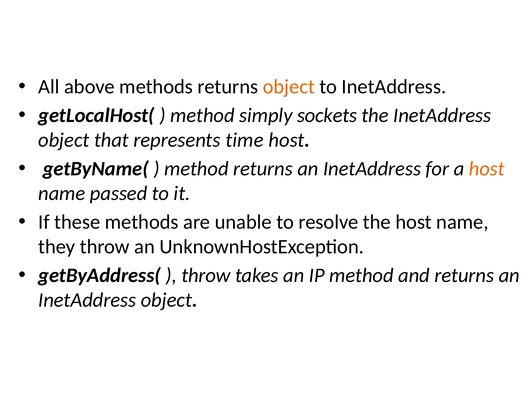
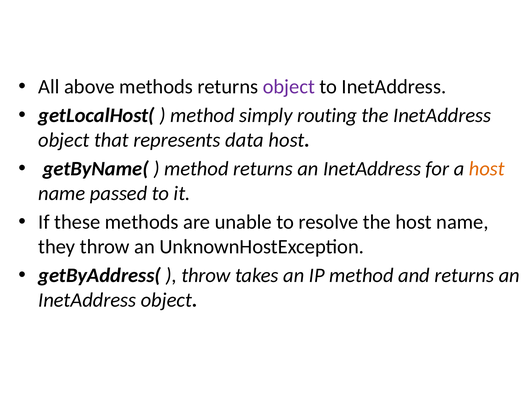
object at (289, 87) colour: orange -> purple
sockets: sockets -> routing
time: time -> data
